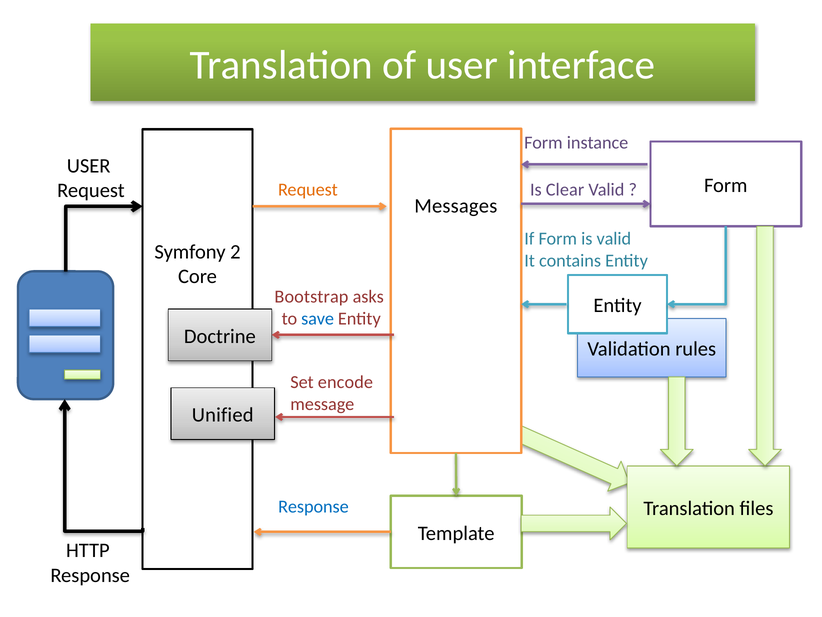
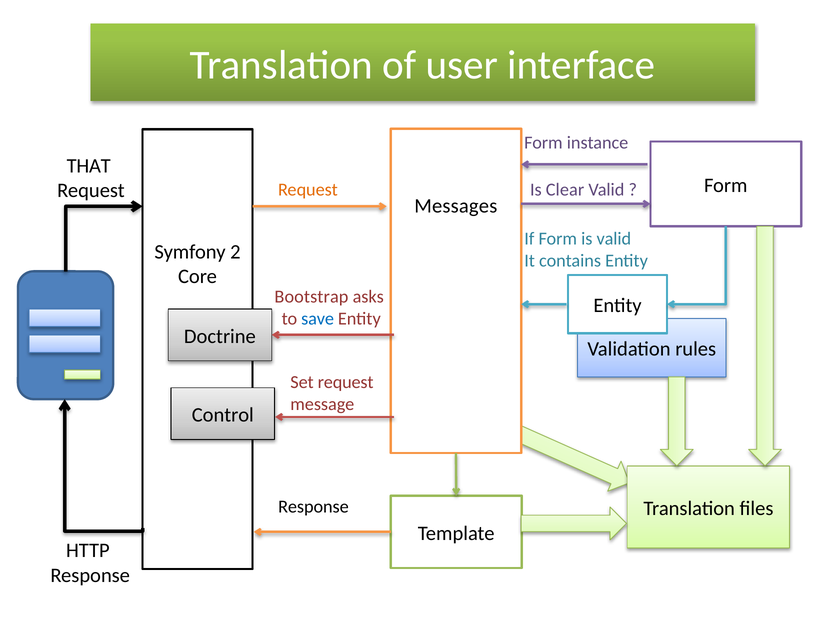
USER at (89, 166): USER -> THAT
Set encode: encode -> request
Unified: Unified -> Control
Response at (313, 506) colour: blue -> black
